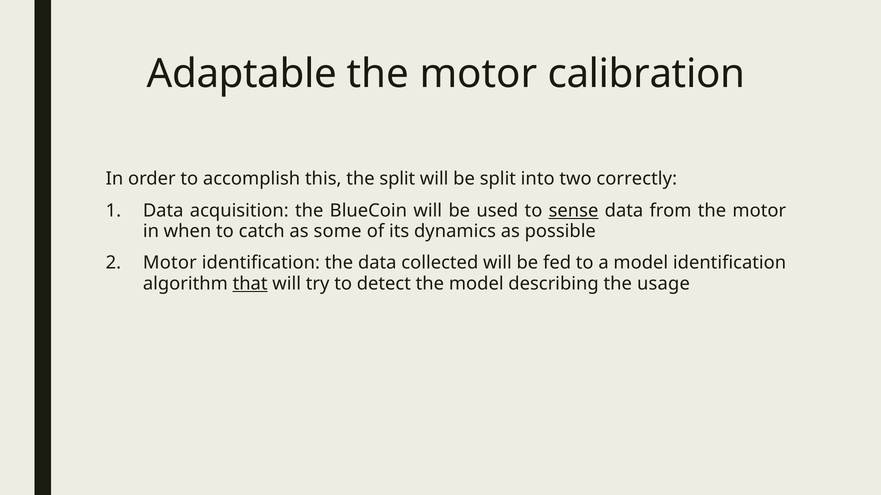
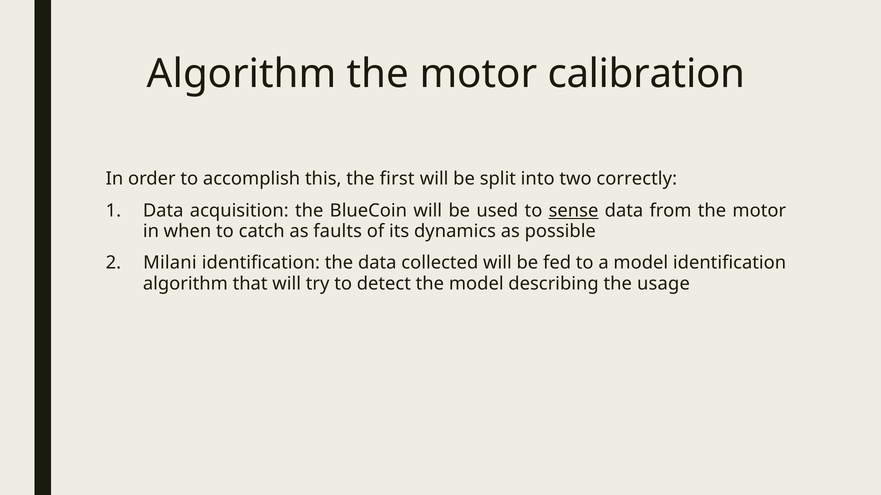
Adaptable at (242, 74): Adaptable -> Algorithm
the split: split -> first
some: some -> faults
Motor at (170, 263): Motor -> Milani
that underline: present -> none
